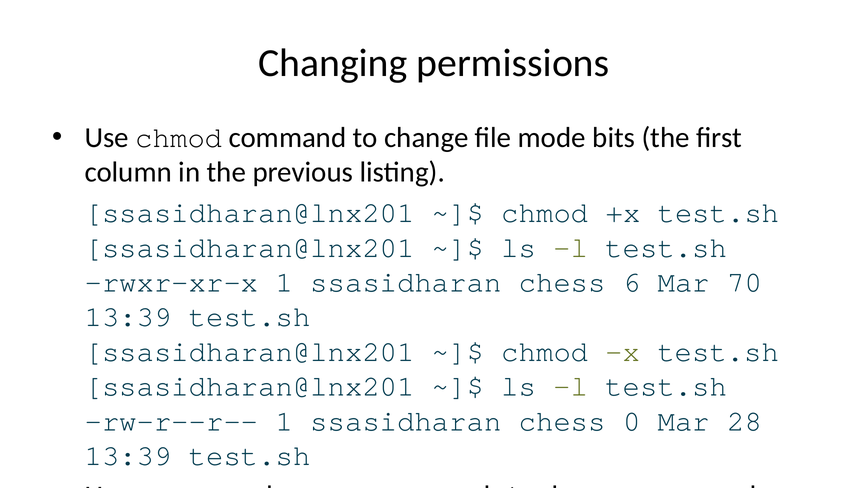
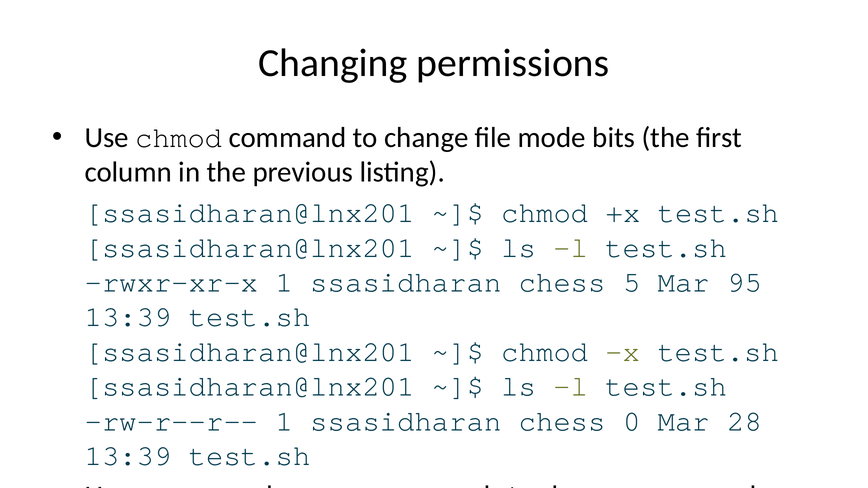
6: 6 -> 5
70: 70 -> 95
